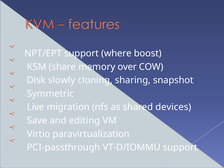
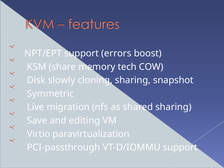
where: where -> errors
over: over -> tech
shared devices: devices -> sharing
